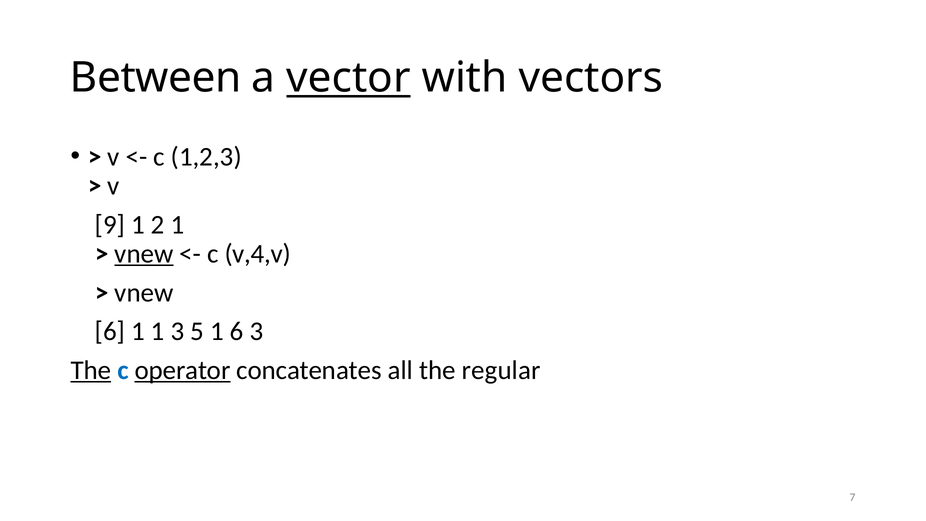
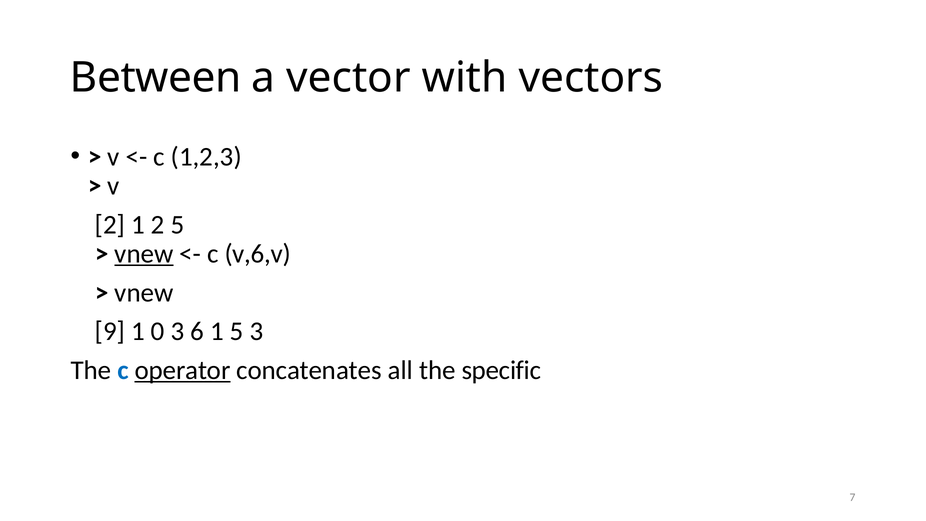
vector underline: present -> none
9 at (110, 225): 9 -> 2
2 1: 1 -> 5
v,4,v: v,4,v -> v,6,v
6 at (110, 331): 6 -> 9
1 1: 1 -> 0
5: 5 -> 6
1 6: 6 -> 5
The at (91, 370) underline: present -> none
regular: regular -> specific
